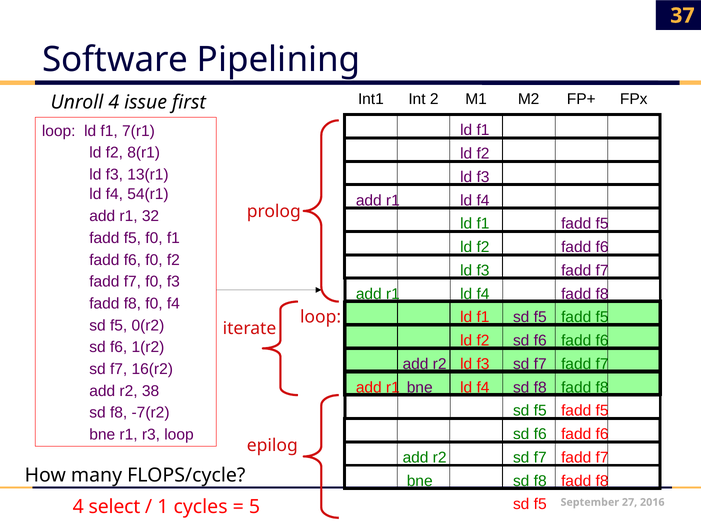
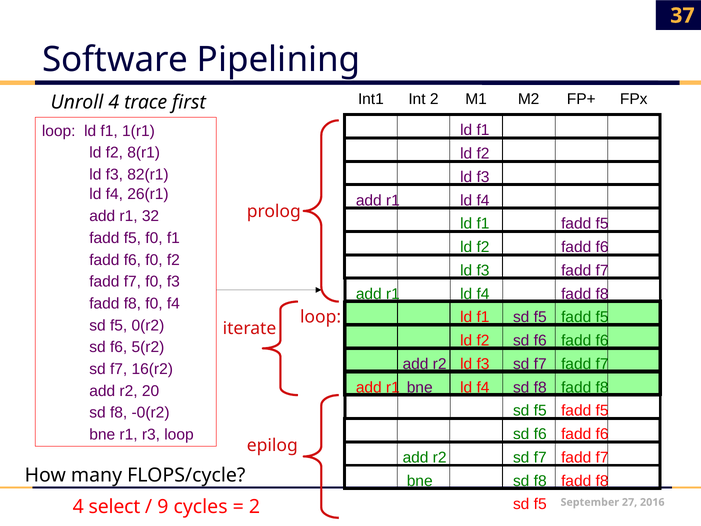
issue: issue -> trace
7(r1: 7(r1 -> 1(r1
13(r1: 13(r1 -> 82(r1
54(r1: 54(r1 -> 26(r1
1(r2: 1(r2 -> 5(r2
38: 38 -> 20
-7(r2: -7(r2 -> -0(r2
1: 1 -> 9
5 at (254, 506): 5 -> 2
